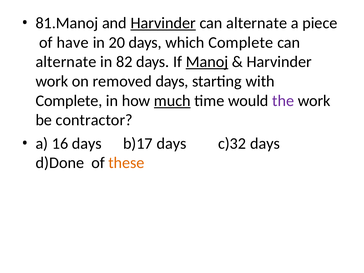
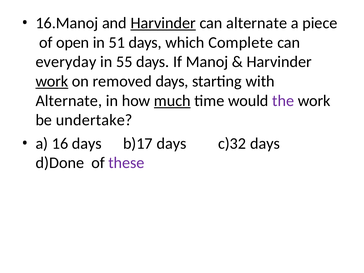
81.Manoj: 81.Manoj -> 16.Manoj
have: have -> open
20: 20 -> 51
alternate at (66, 62): alternate -> everyday
82: 82 -> 55
Manoj underline: present -> none
work at (52, 81) underline: none -> present
Complete at (69, 101): Complete -> Alternate
contractor: contractor -> undertake
these colour: orange -> purple
